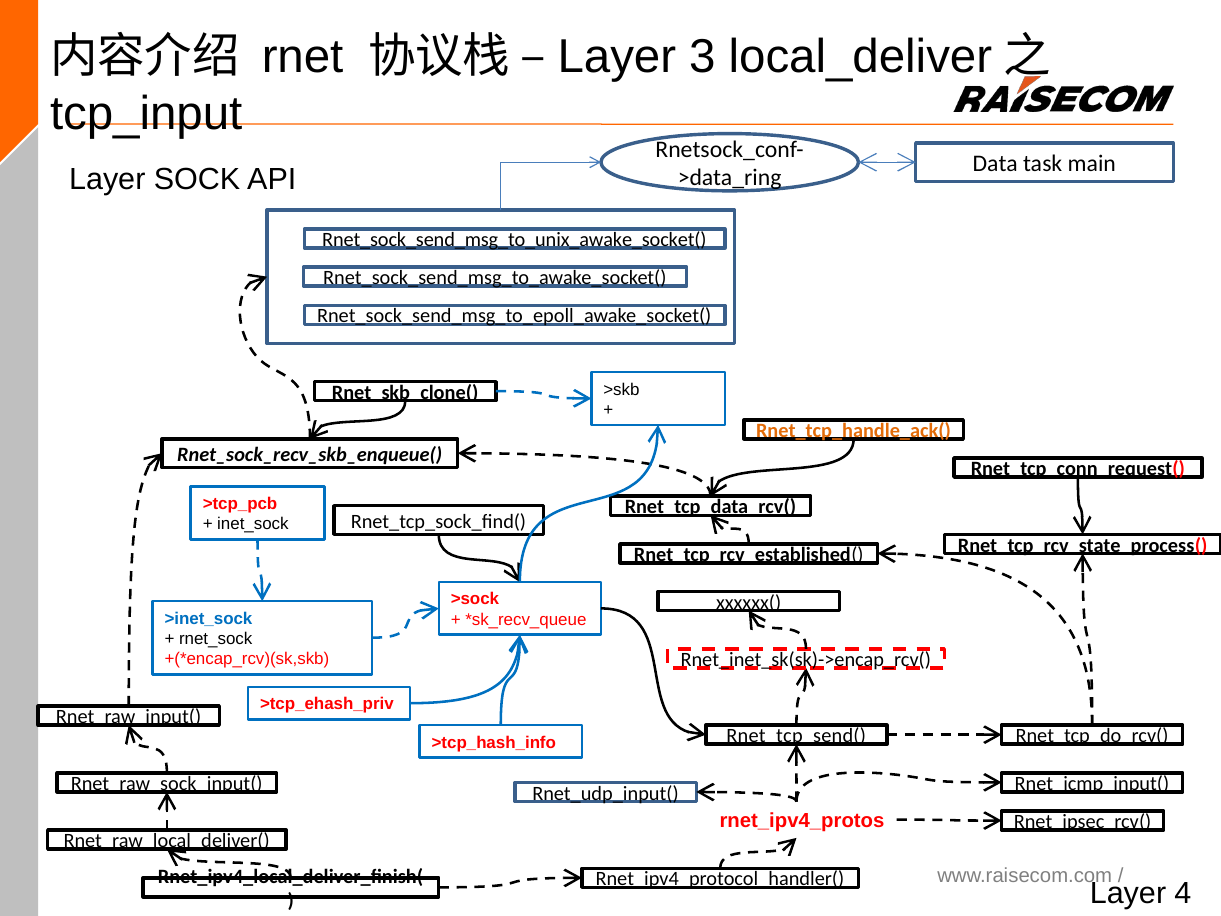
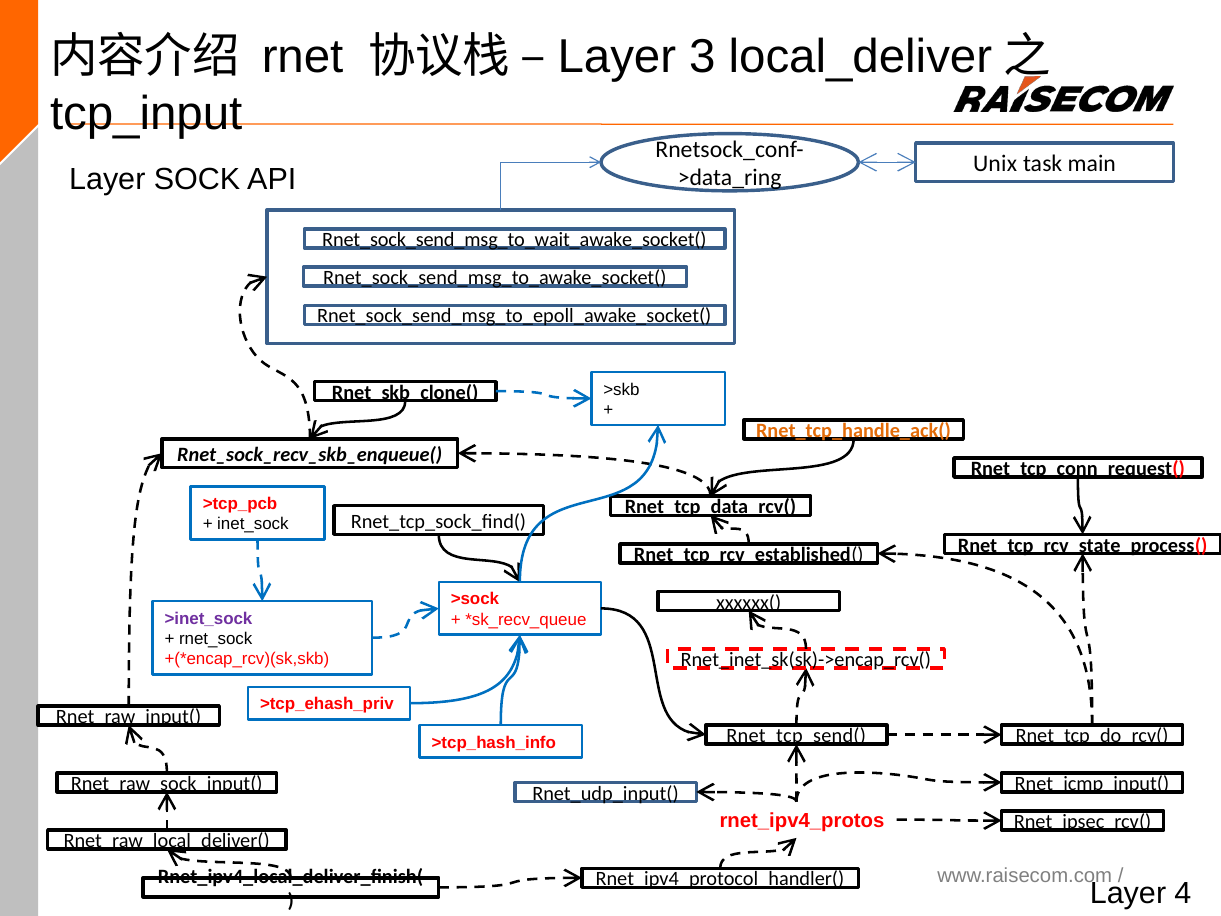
Data: Data -> Unix
Rnet_sock_send_msg_to_unix_awake_socket(: Rnet_sock_send_msg_to_unix_awake_socket( -> Rnet_sock_send_msg_to_wait_awake_socket(
>inet_sock colour: blue -> purple
